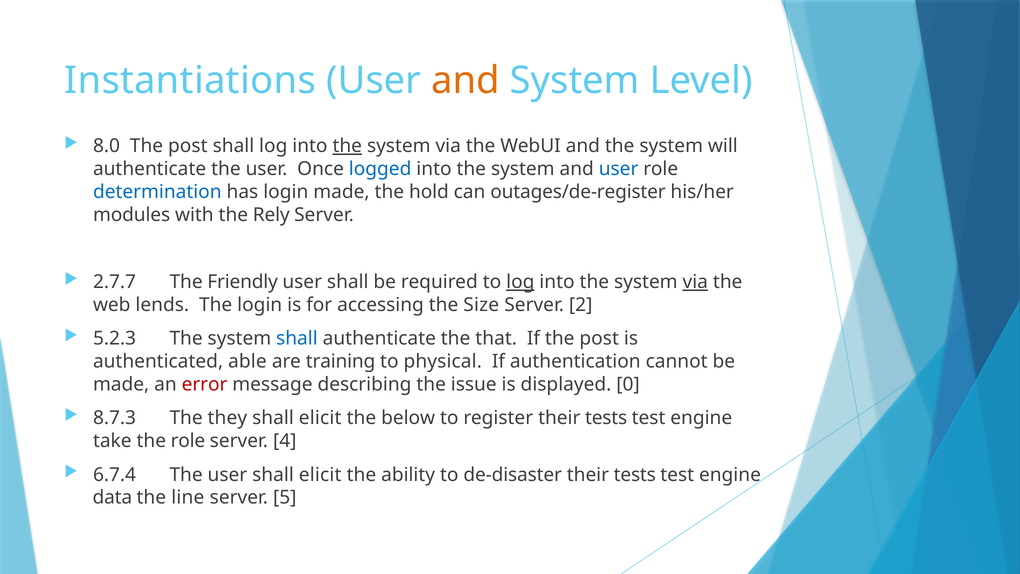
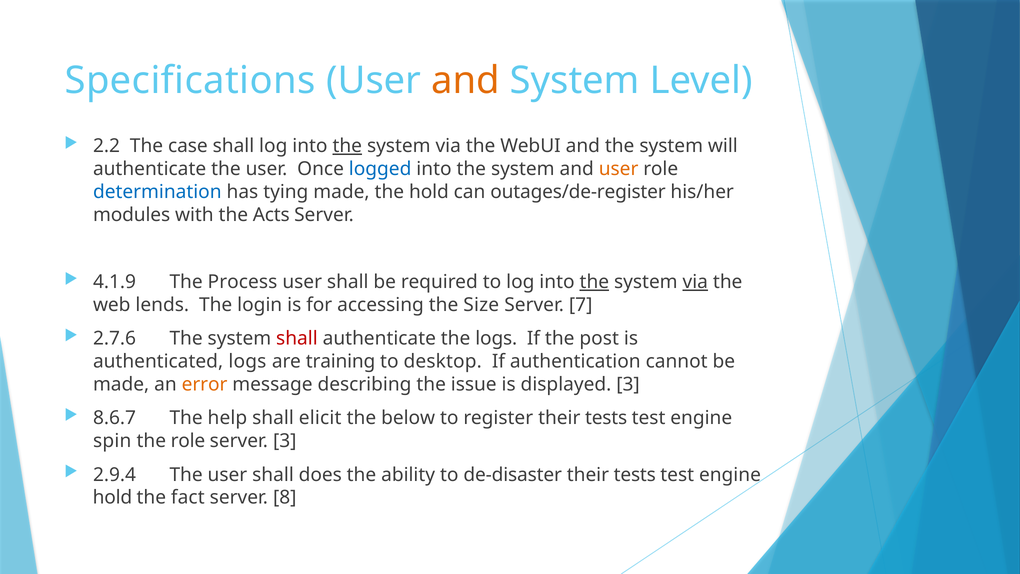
Instantiations: Instantiations -> Specifications
8.0: 8.0 -> 2.2
post at (188, 146): post -> case
user at (619, 169) colour: blue -> orange
has login: login -> tying
Rely: Rely -> Acts
2.7.7: 2.7.7 -> 4.1.9
Friendly: Friendly -> Process
log at (520, 282) underline: present -> none
the at (594, 282) underline: none -> present
2: 2 -> 7
5.2.3: 5.2.3 -> 2.7.6
shall at (297, 338) colour: blue -> red
the that: that -> logs
authenticated able: able -> logs
physical: physical -> desktop
error colour: red -> orange
displayed 0: 0 -> 3
8.7.3: 8.7.3 -> 8.6.7
they: they -> help
take: take -> spin
server 4: 4 -> 3
6.7.4: 6.7.4 -> 2.9.4
user shall elicit: elicit -> does
data at (112, 497): data -> hold
line: line -> fact
5: 5 -> 8
